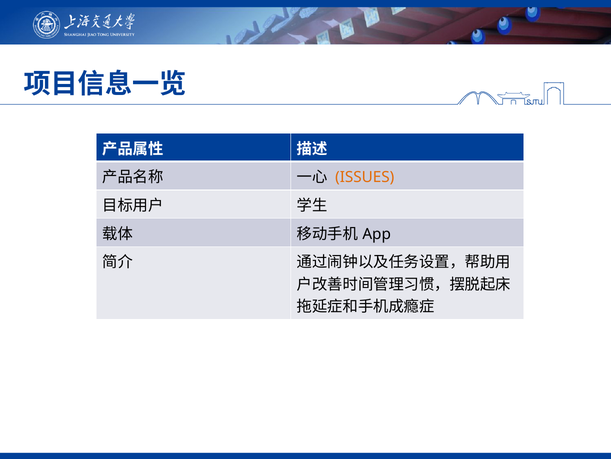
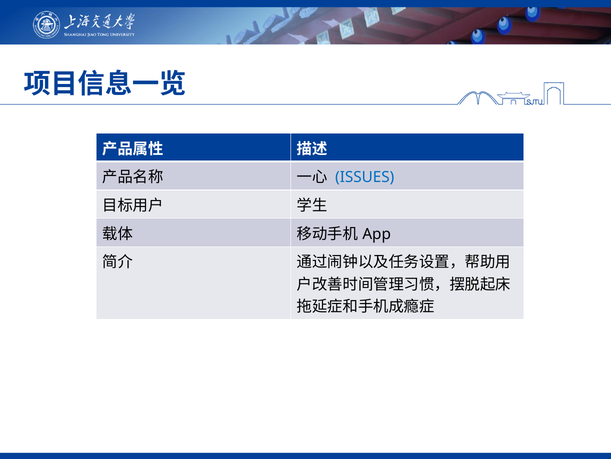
ISSUES colour: orange -> blue
